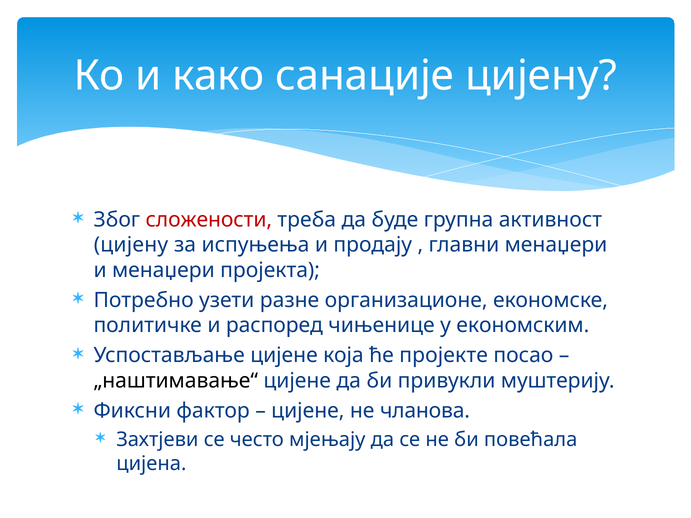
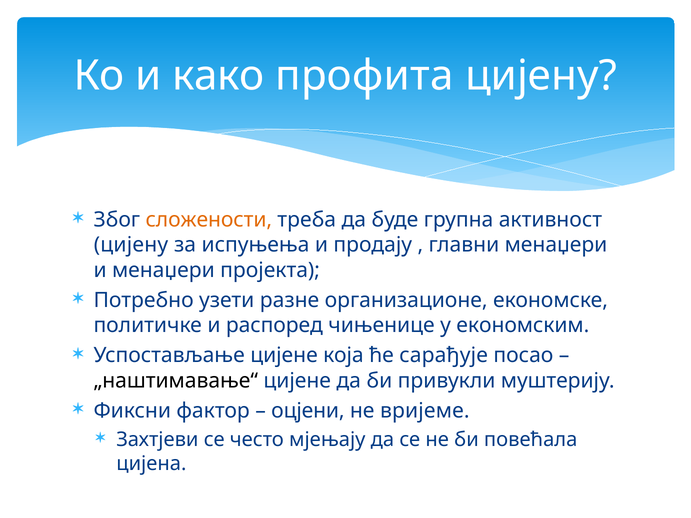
санације: санације -> профита
сложености colour: red -> orange
пројекте: пројекте -> сарађује
цијене at (308, 411): цијене -> оцјени
чланова: чланова -> вријеме
